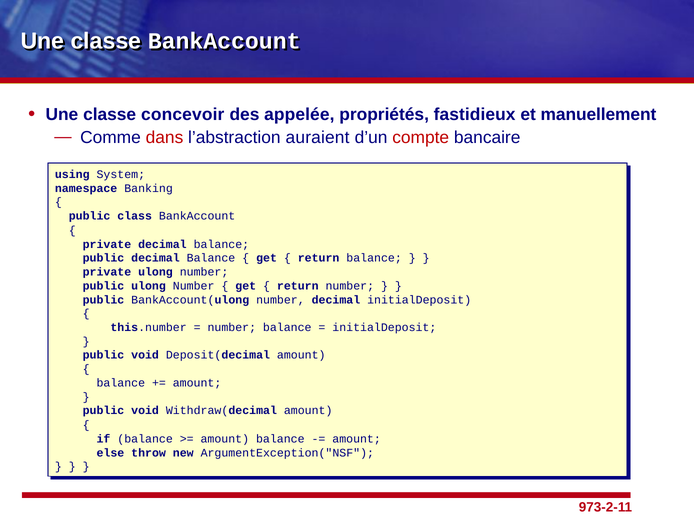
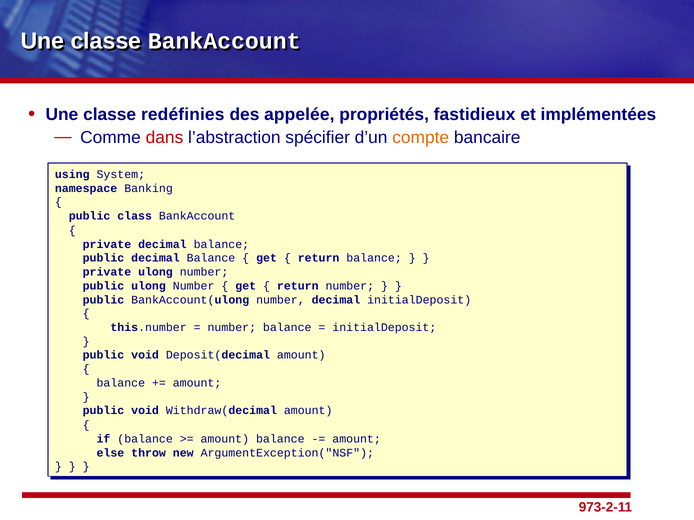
concevoir: concevoir -> redéfinies
manuellement: manuellement -> implémentées
auraient: auraient -> spécifier
compte colour: red -> orange
